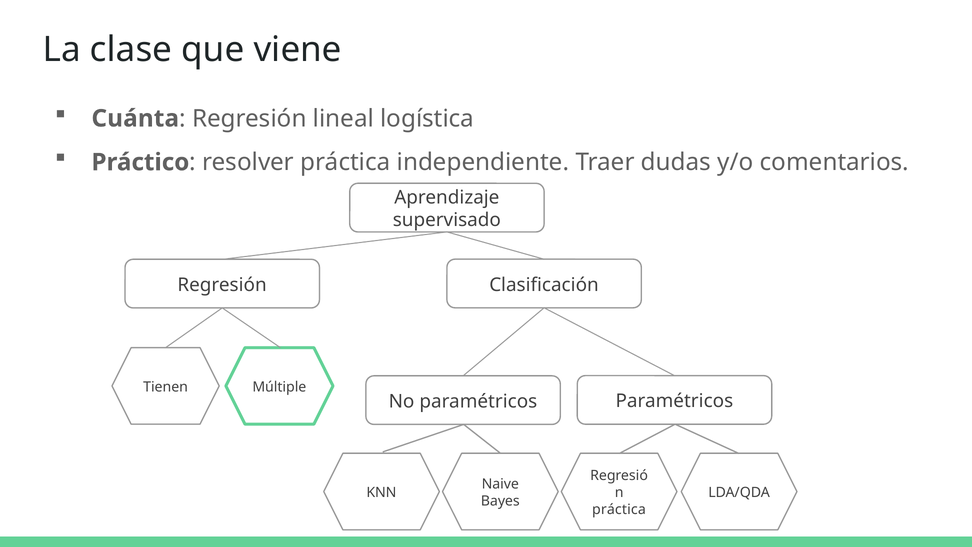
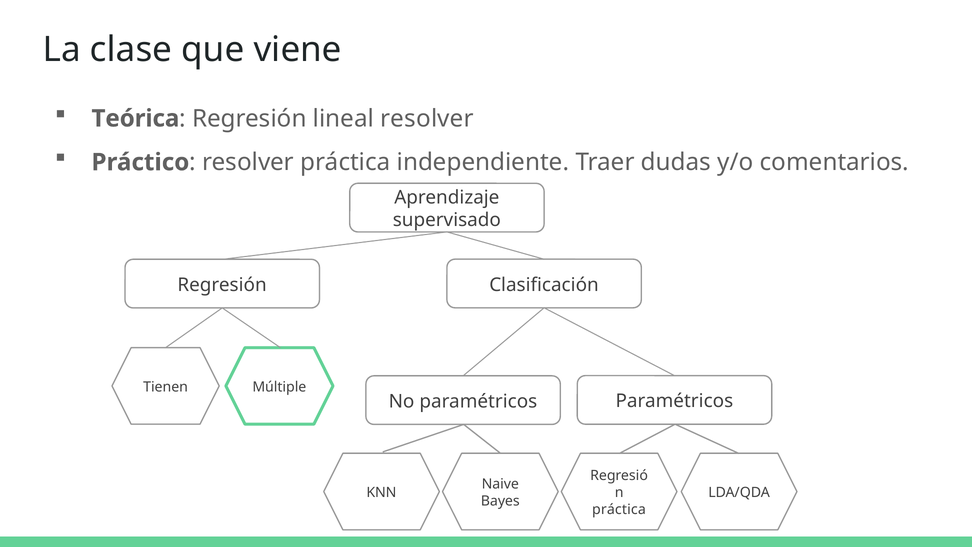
Cuánta: Cuánta -> Teórica
lineal logística: logística -> resolver
